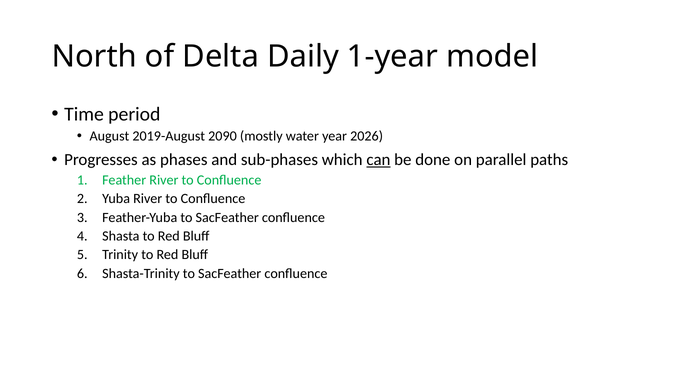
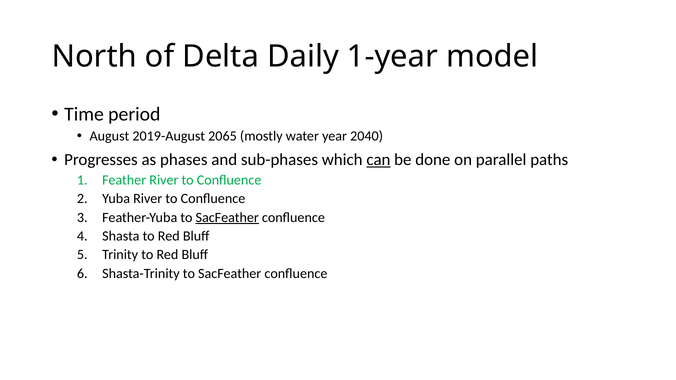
2090: 2090 -> 2065
2026: 2026 -> 2040
SacFeather at (227, 218) underline: none -> present
